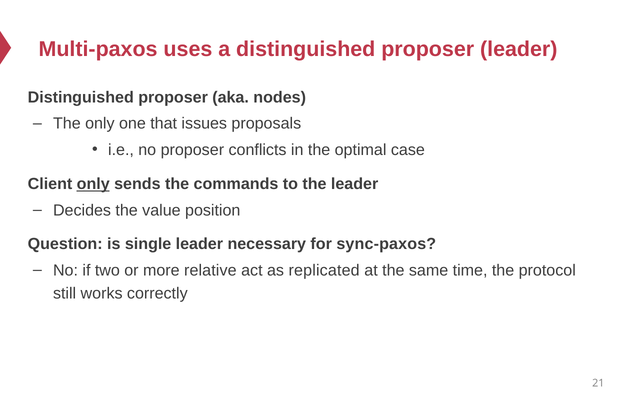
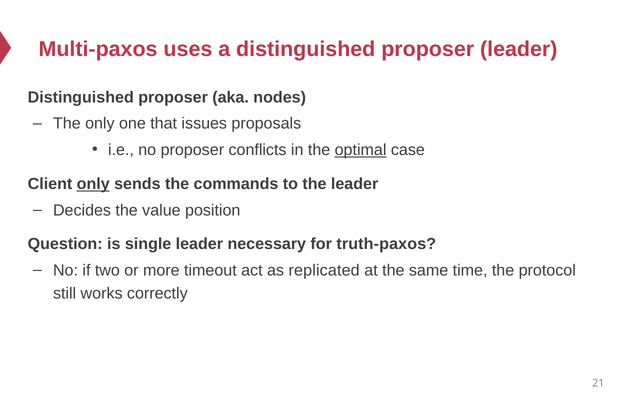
optimal underline: none -> present
sync-paxos: sync-paxos -> truth-paxos
relative: relative -> timeout
